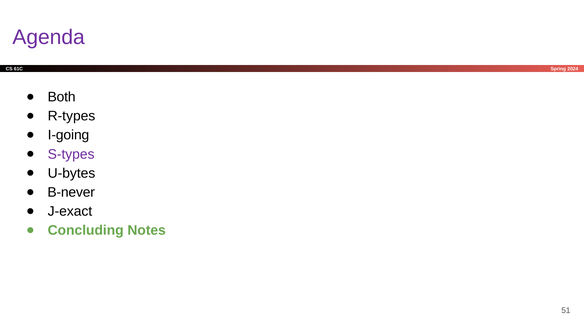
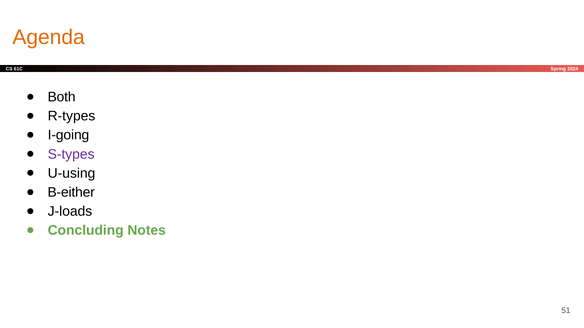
Agenda colour: purple -> orange
U-bytes: U-bytes -> U-using
B-never: B-never -> B-either
J-exact: J-exact -> J-loads
